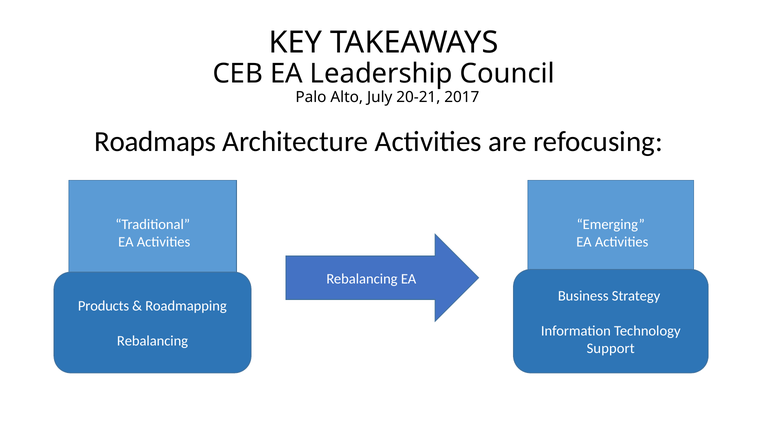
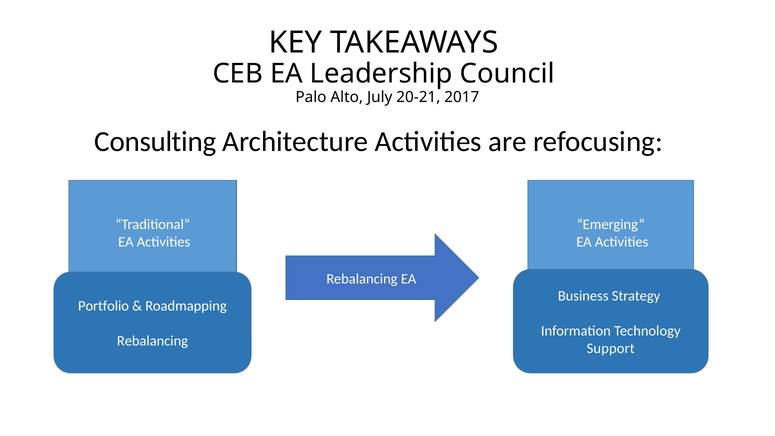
Roadmaps: Roadmaps -> Consulting
Products: Products -> Portfolio
